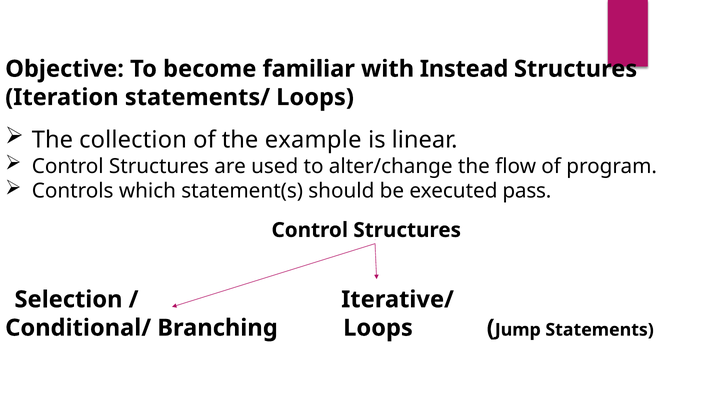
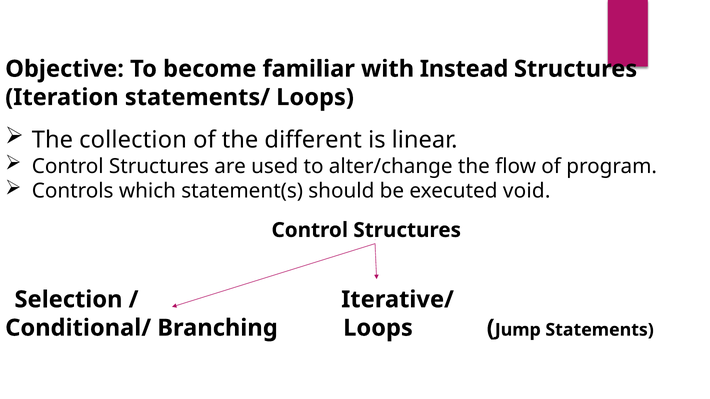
example: example -> different
pass: pass -> void
